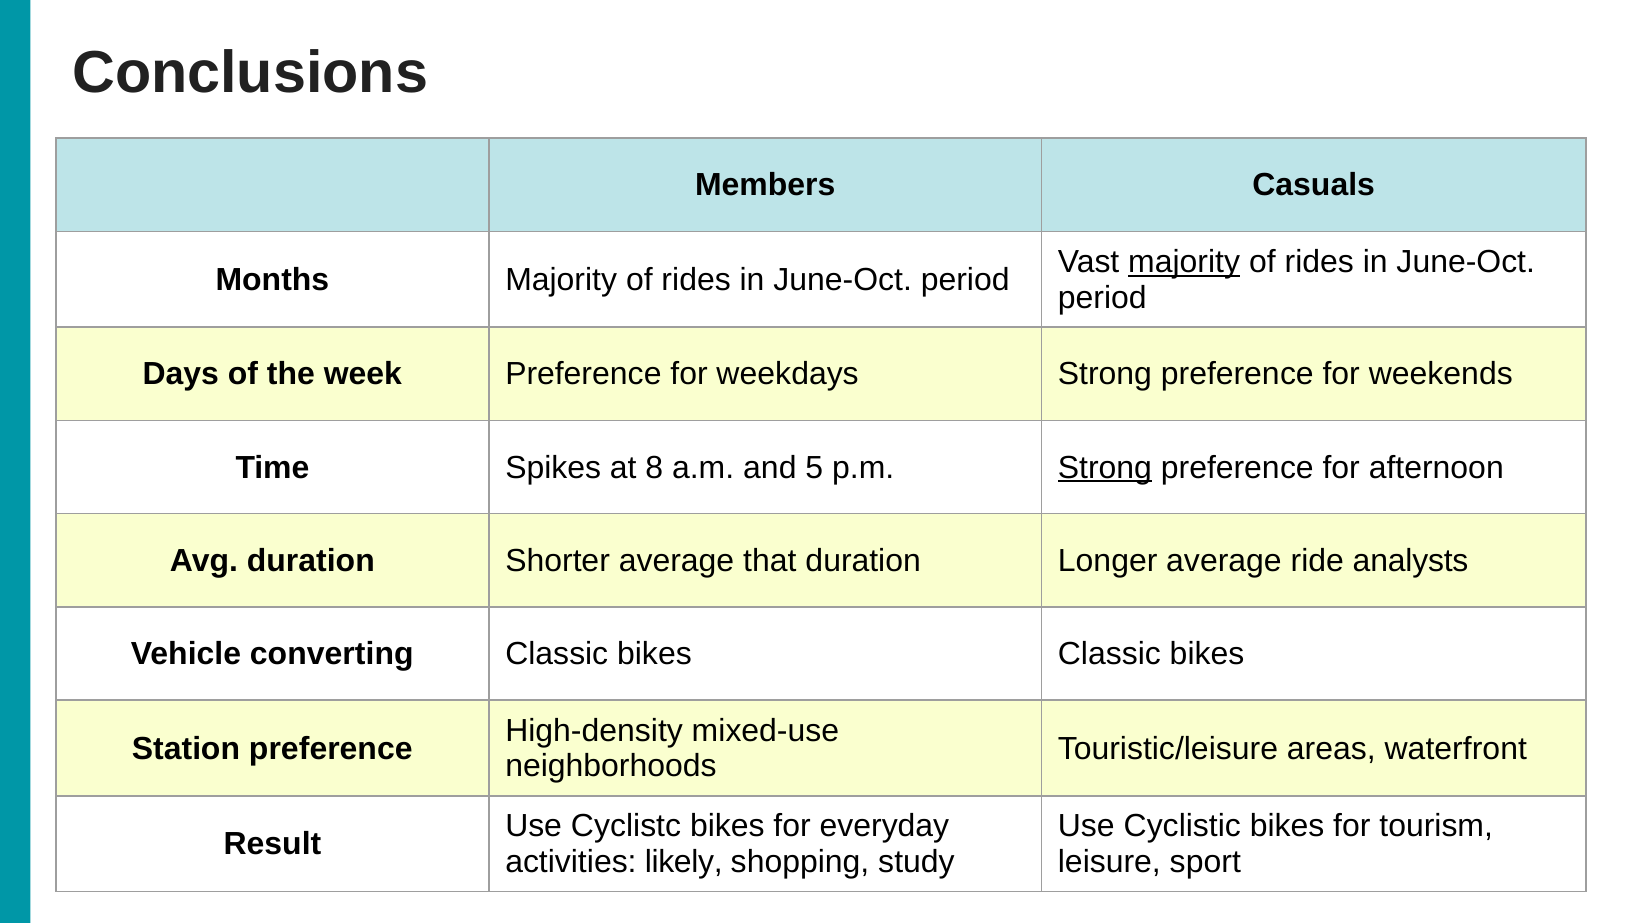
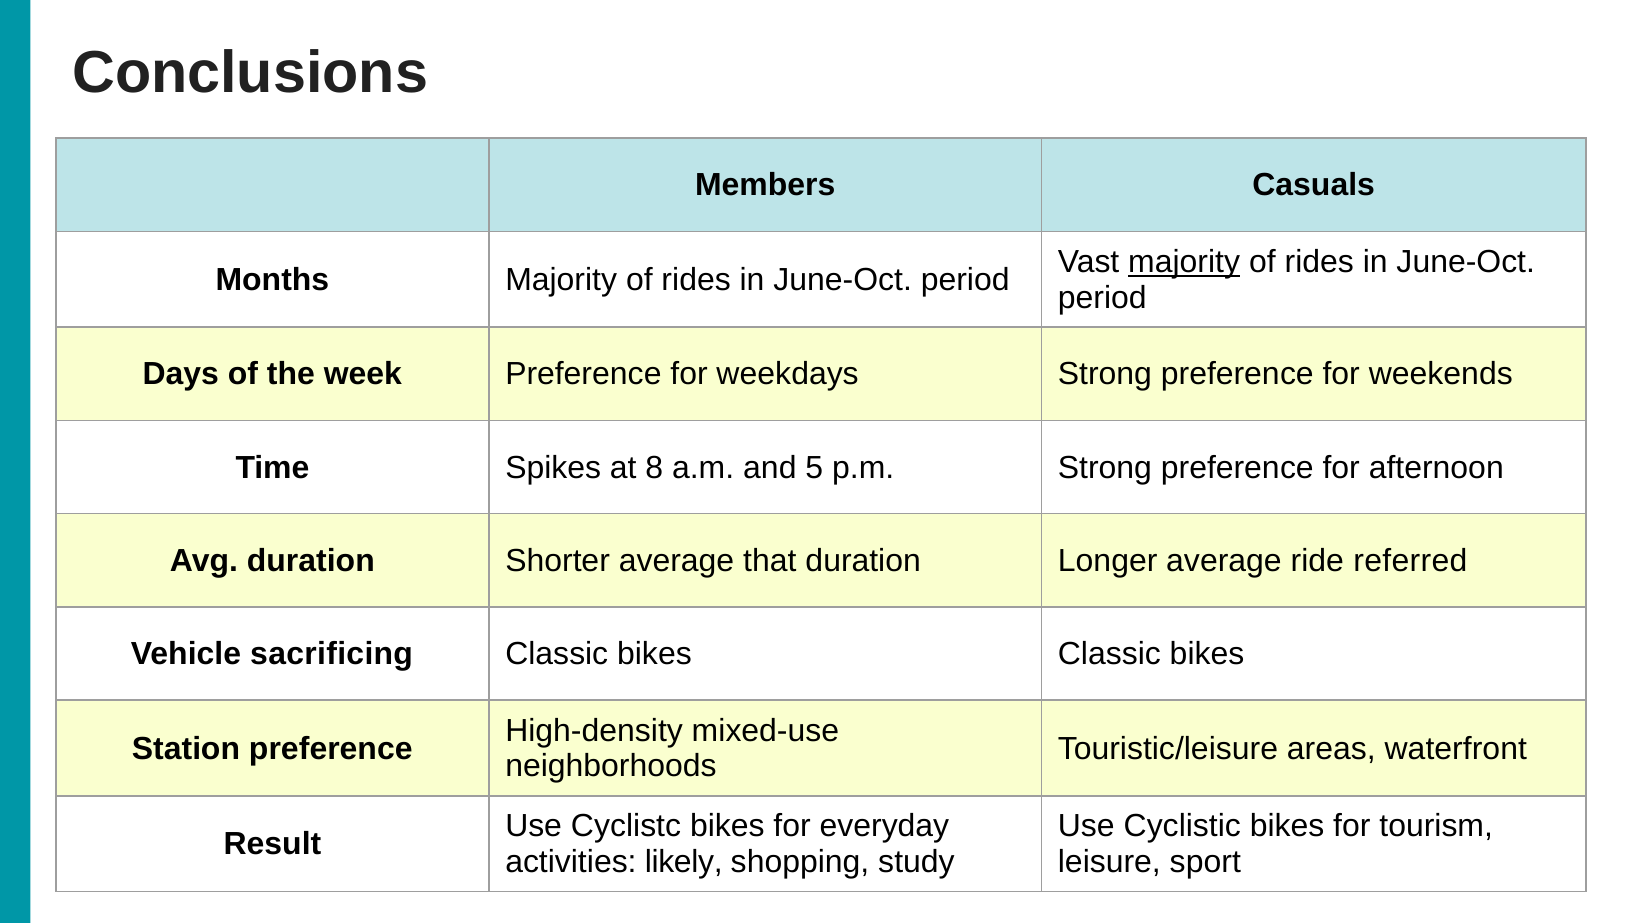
Strong at (1105, 468) underline: present -> none
analysts: analysts -> referred
converting: converting -> sacrificing
